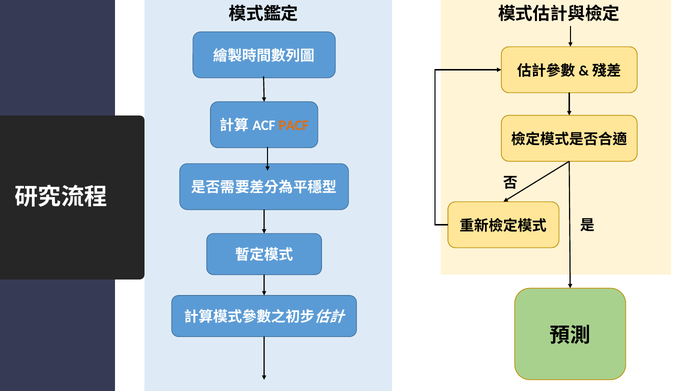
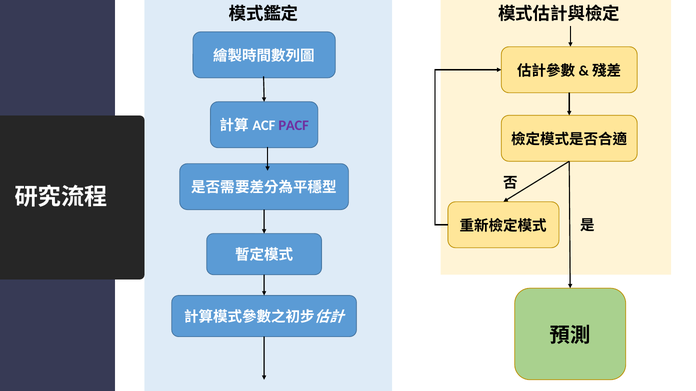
PACF colour: orange -> purple
